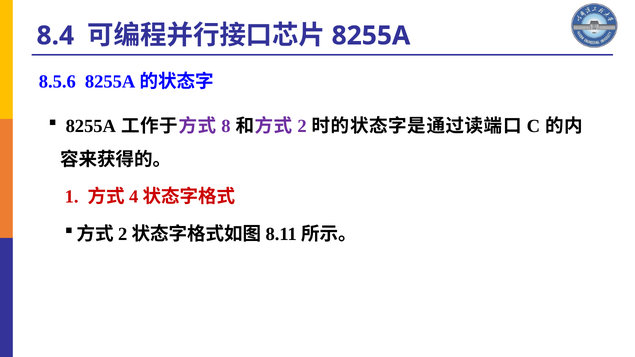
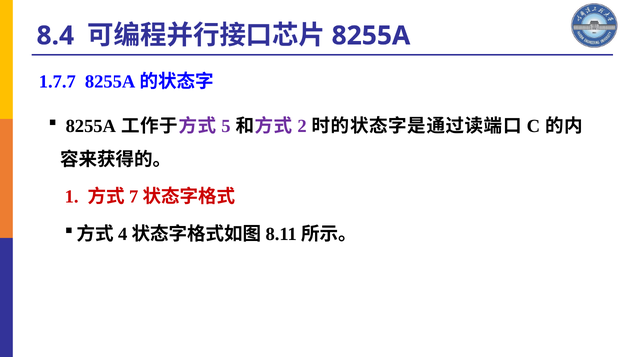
8.5.6: 8.5.6 -> 1.7.7
8: 8 -> 5
4: 4 -> 7
2 at (123, 234): 2 -> 4
